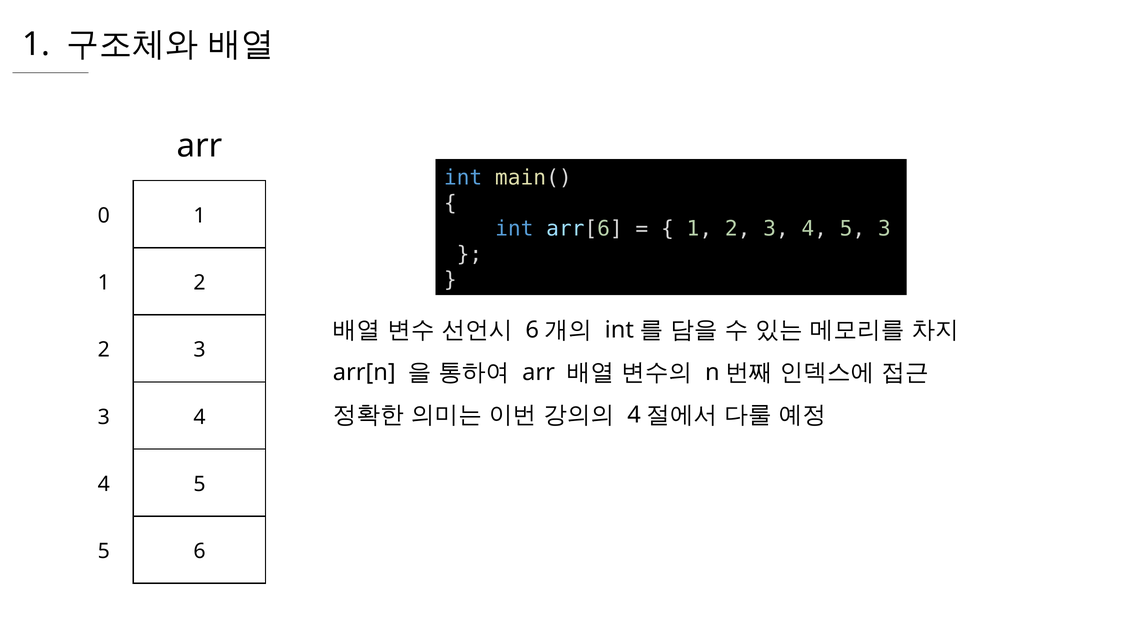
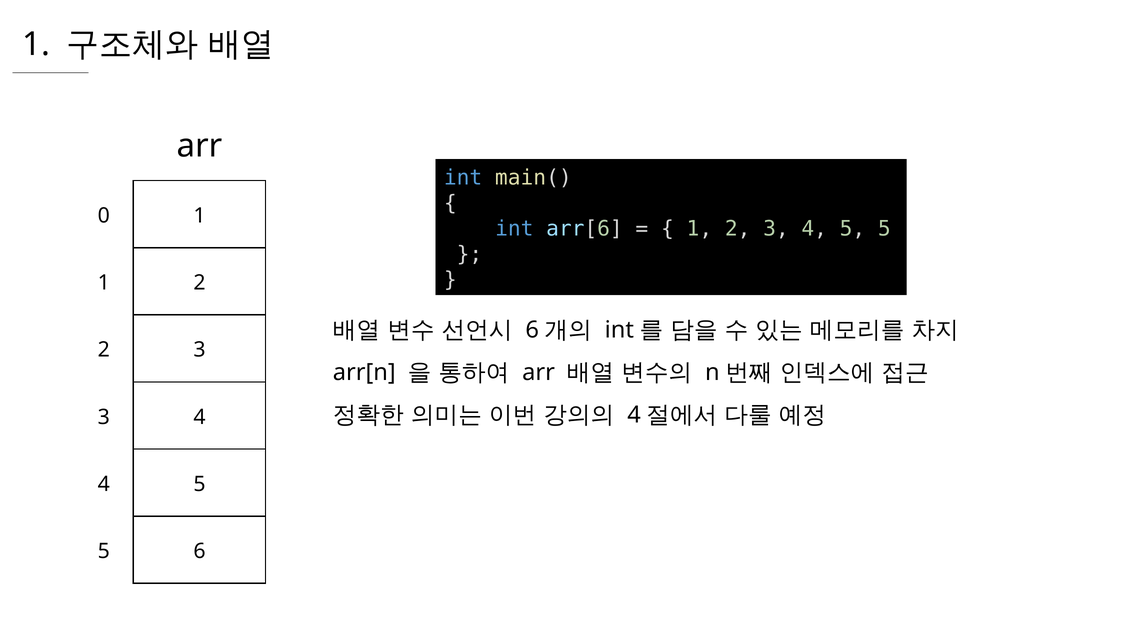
5 3: 3 -> 5
